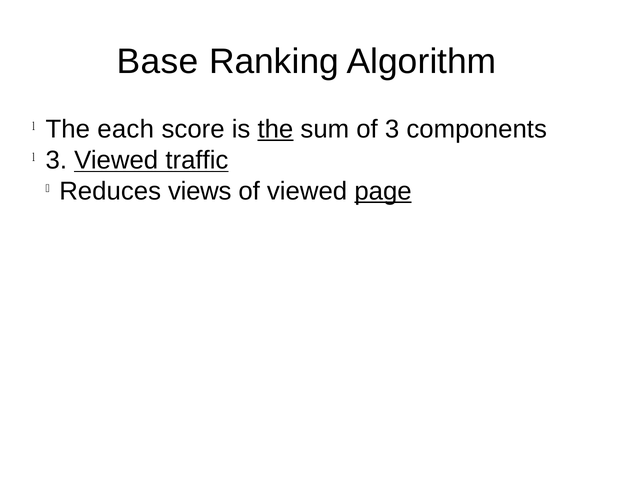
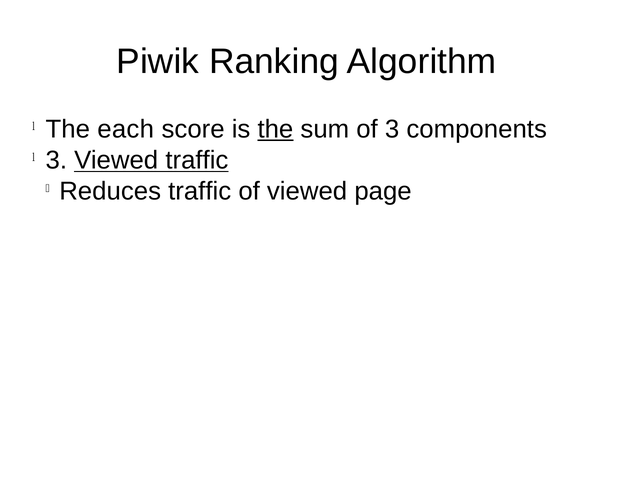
Base: Base -> Piwik
Reduces views: views -> traffic
page underline: present -> none
